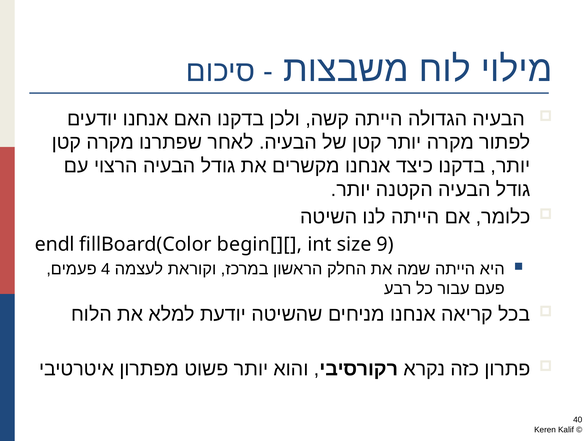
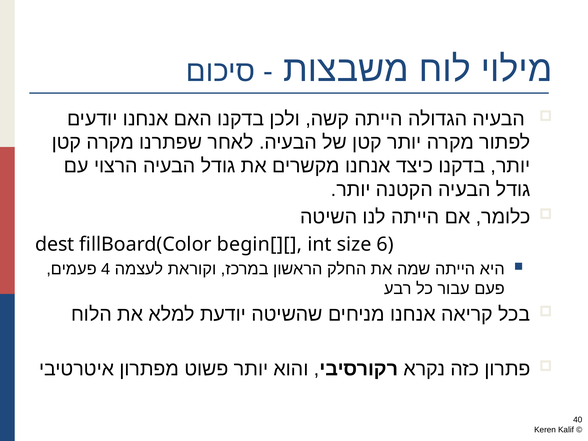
endl: endl -> dest
9: 9 -> 6
